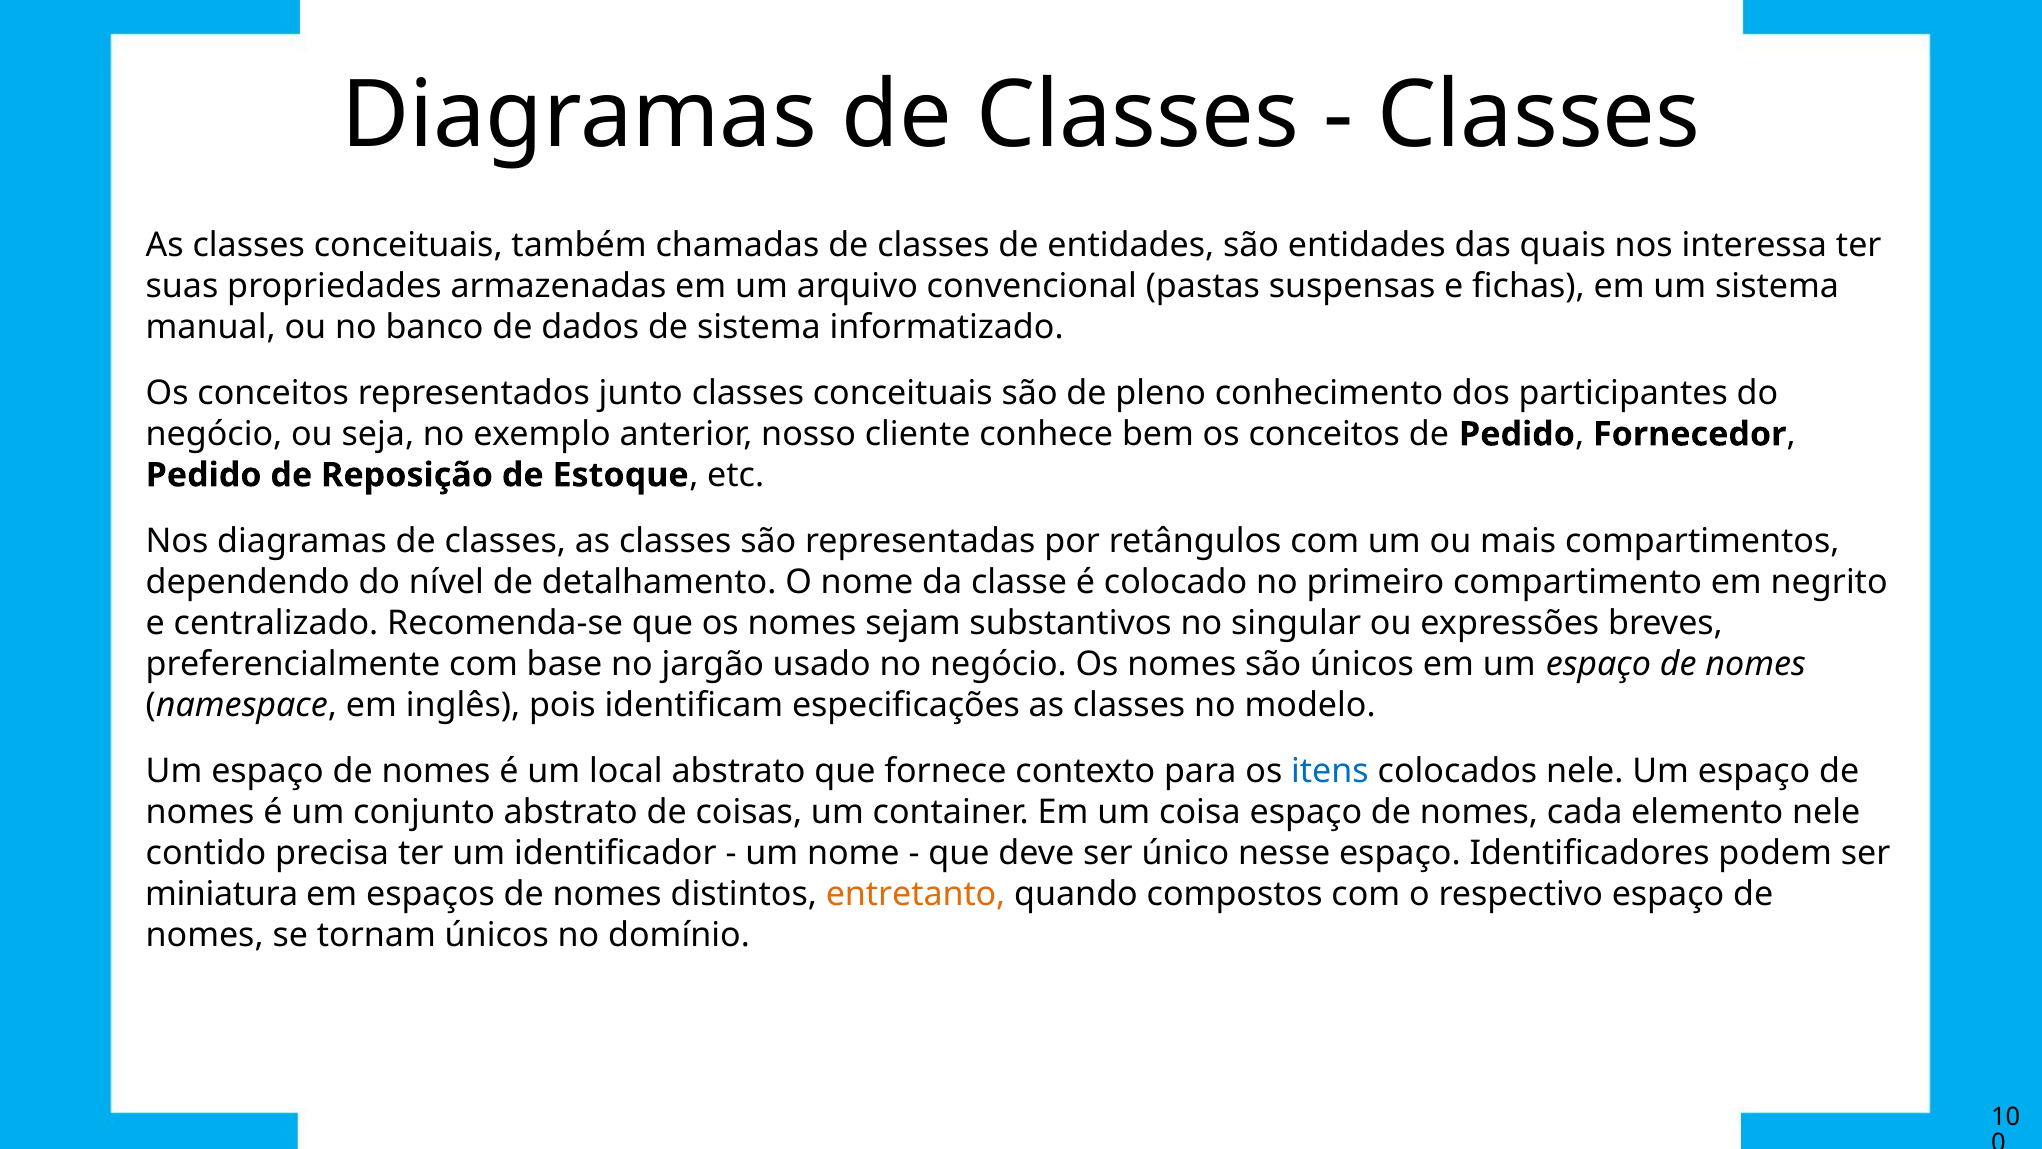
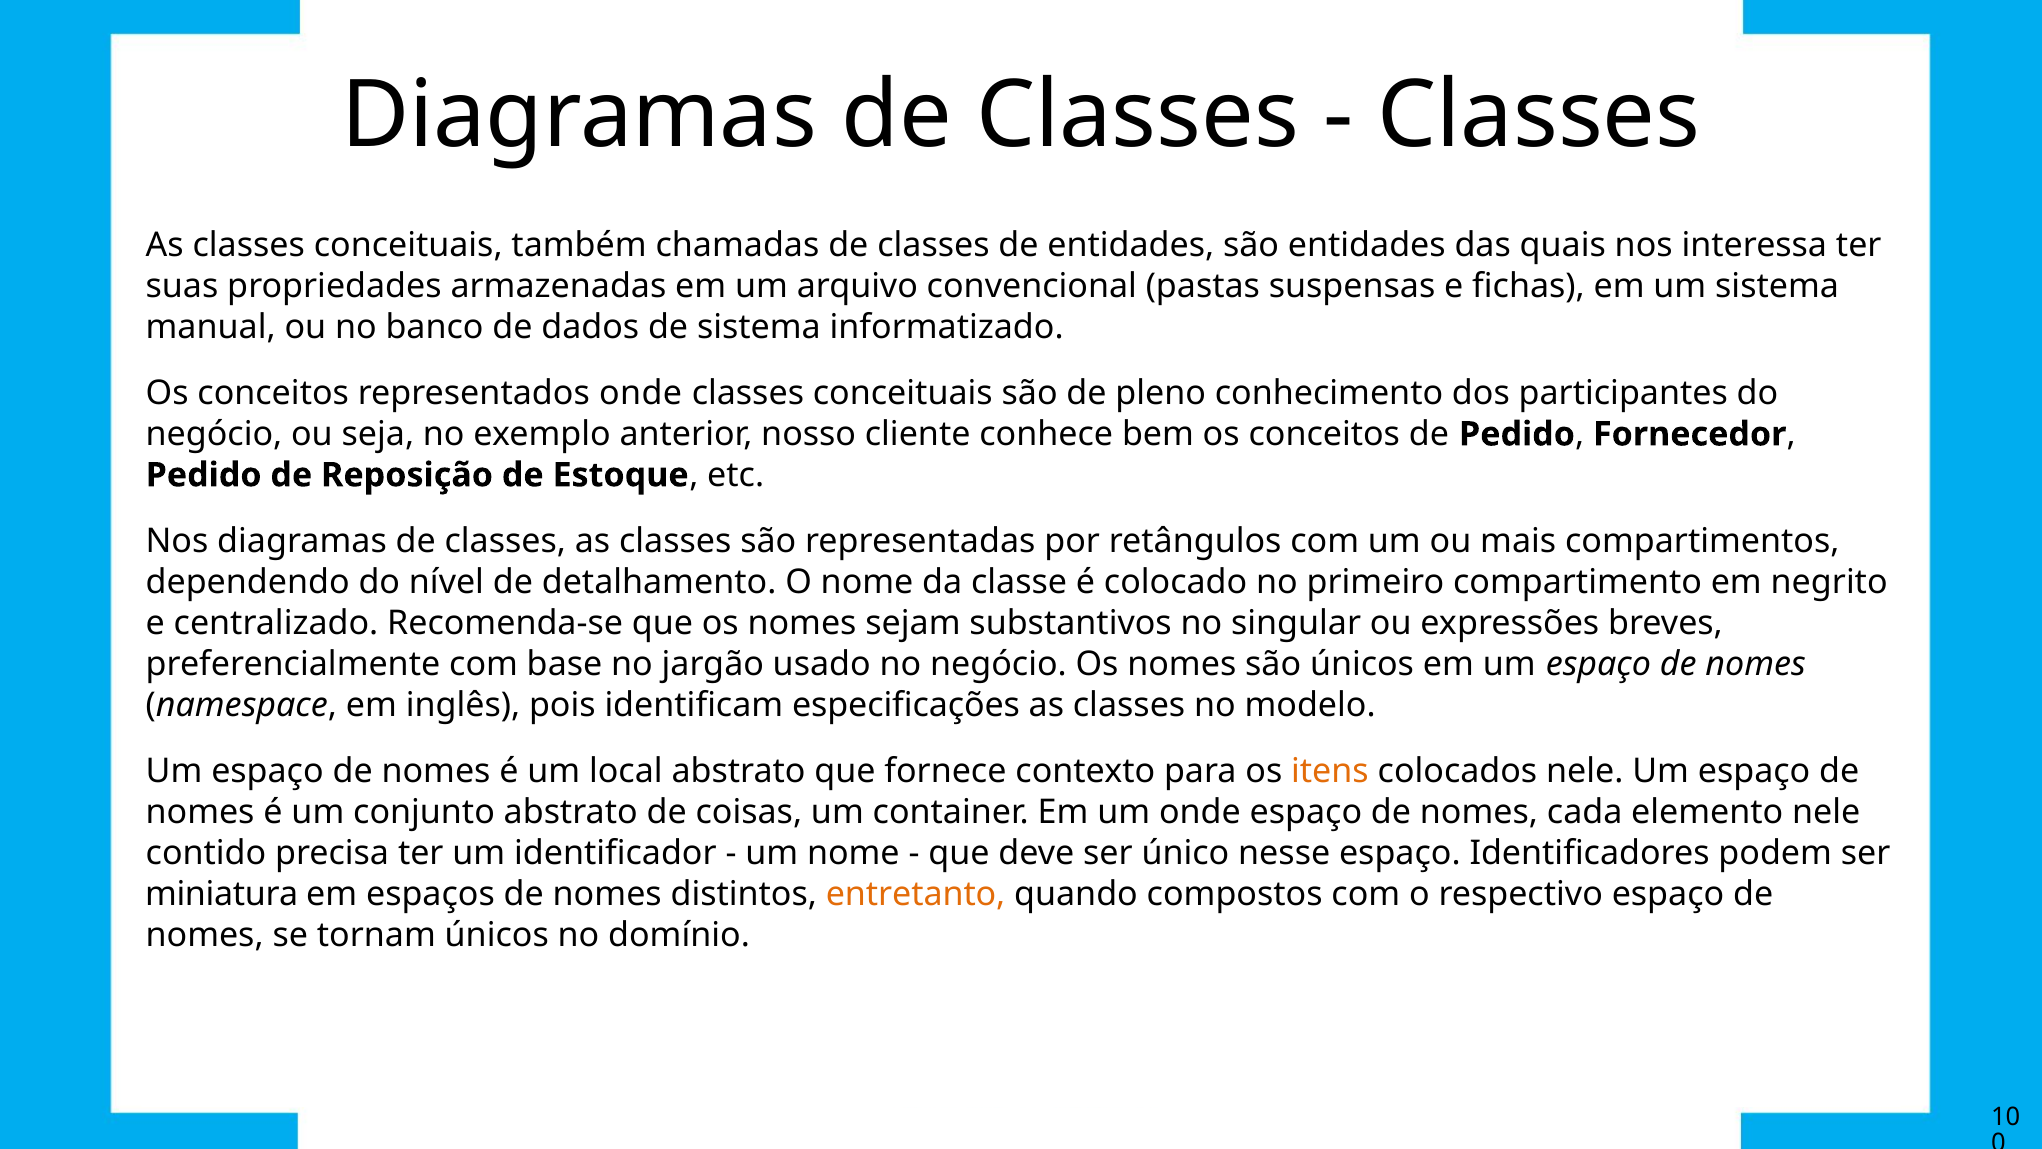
representados junto: junto -> onde
itens colour: blue -> orange
um coisa: coisa -> onde
